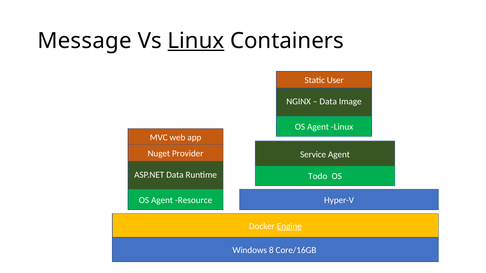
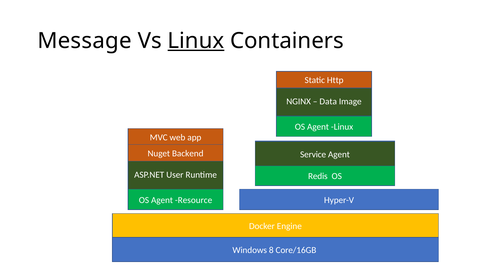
User: User -> Http
Provider: Provider -> Backend
ASP.NET Data: Data -> User
Todo: Todo -> Redis
Engine underline: present -> none
